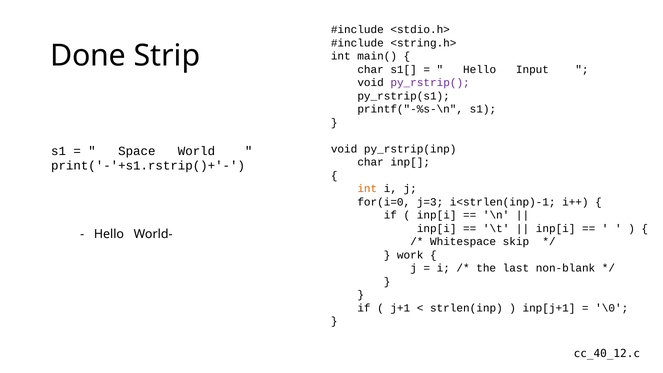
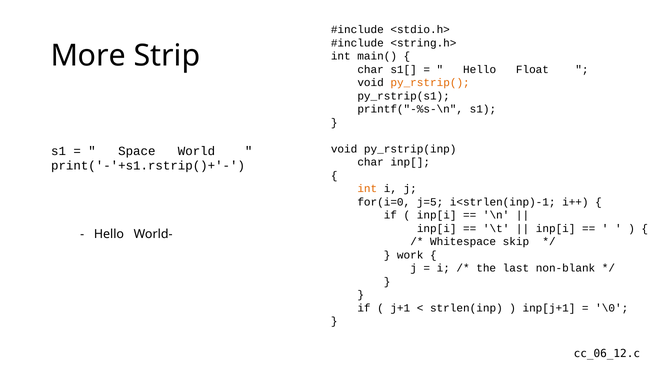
Done: Done -> More
Input: Input -> Float
py_rstrip( colour: purple -> orange
j=3: j=3 -> j=5
cc_40_12.c: cc_40_12.c -> cc_06_12.c
